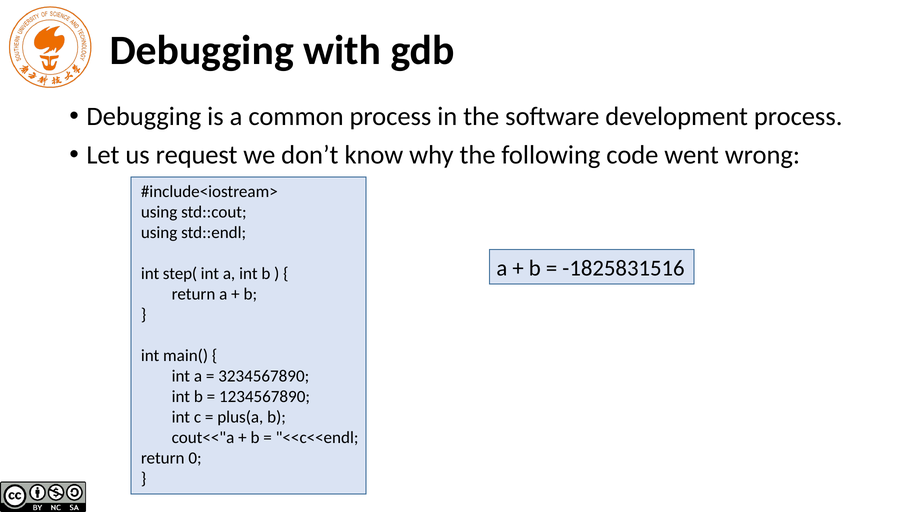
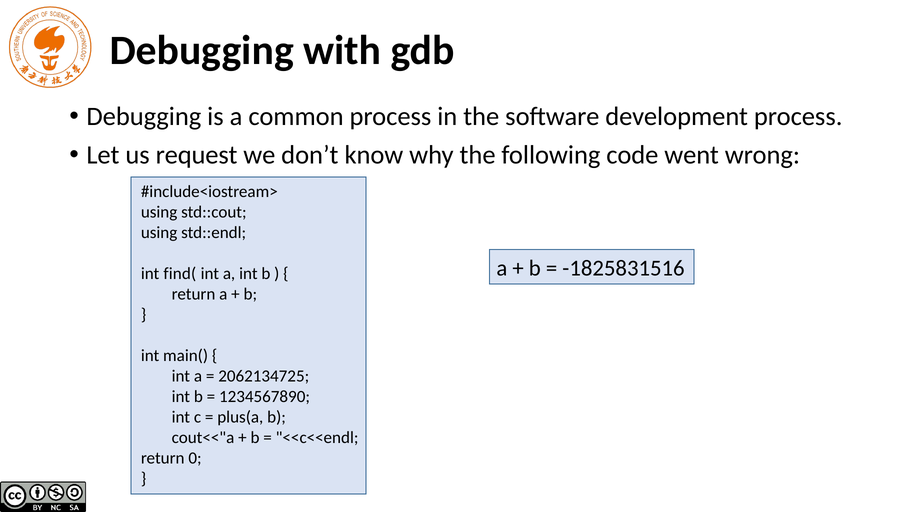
step(: step( -> find(
3234567890: 3234567890 -> 2062134725
